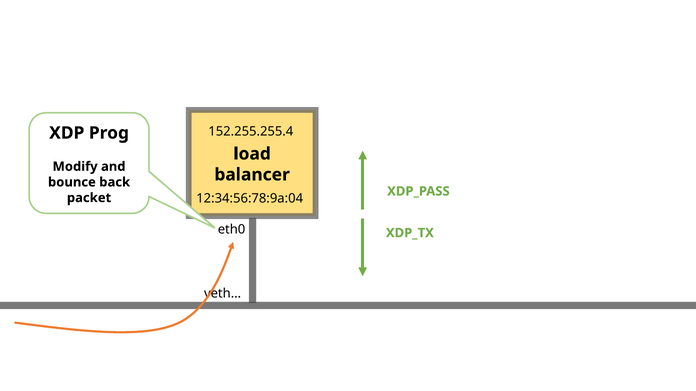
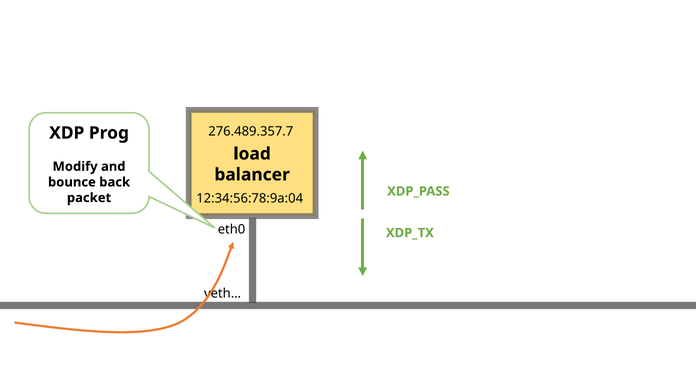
152.255.255.4: 152.255.255.4 -> 276.489.357.7
